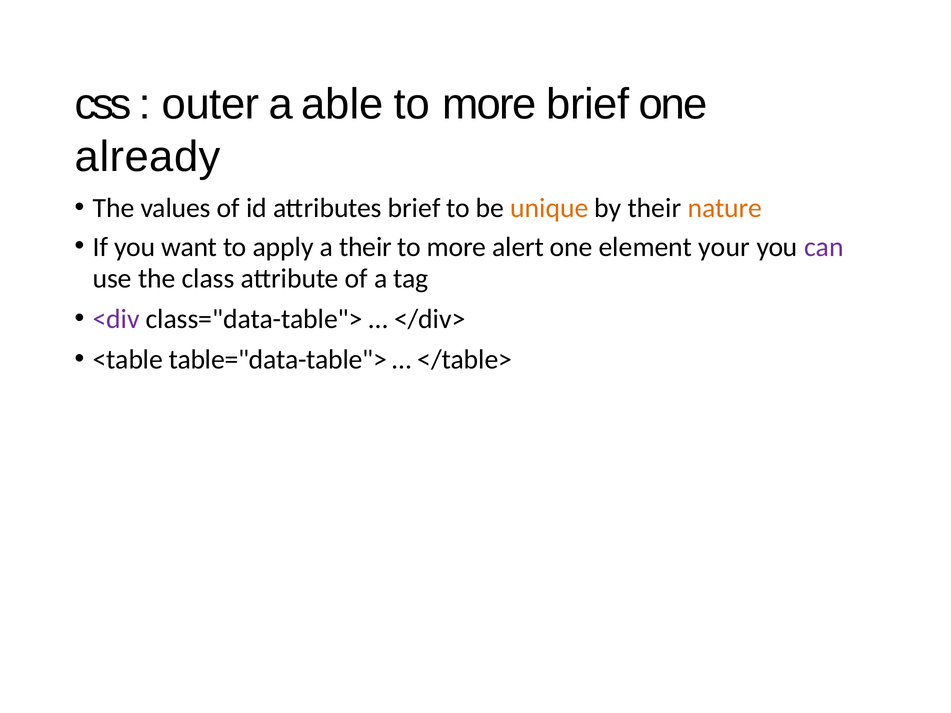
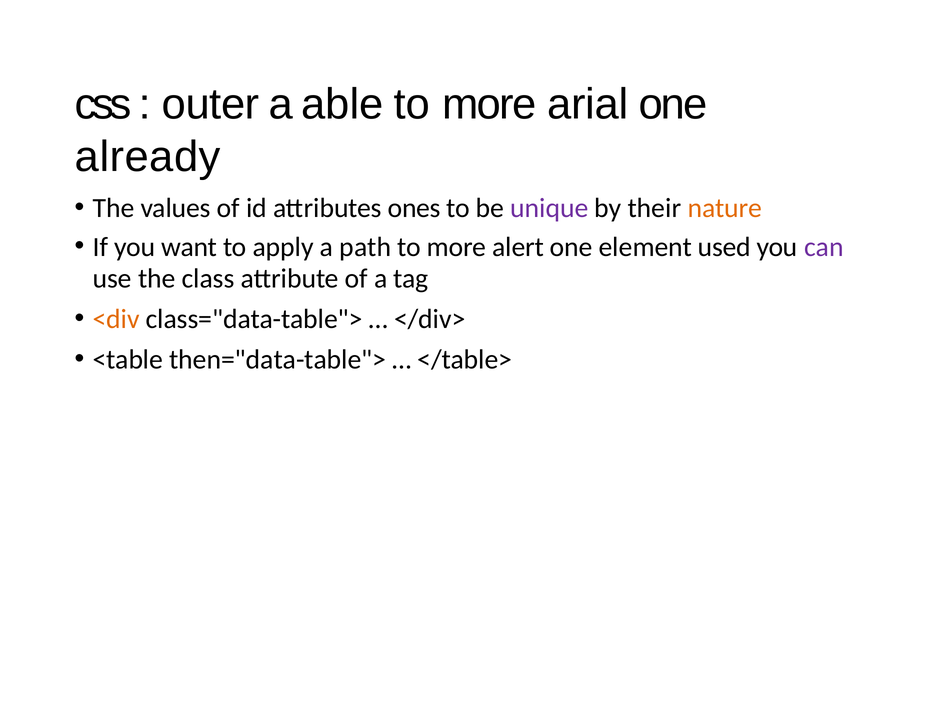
more brief: brief -> arial
attributes brief: brief -> ones
unique colour: orange -> purple
a their: their -> path
your: your -> used
<div colour: purple -> orange
table="data-table">: table="data-table"> -> then="data-table">
